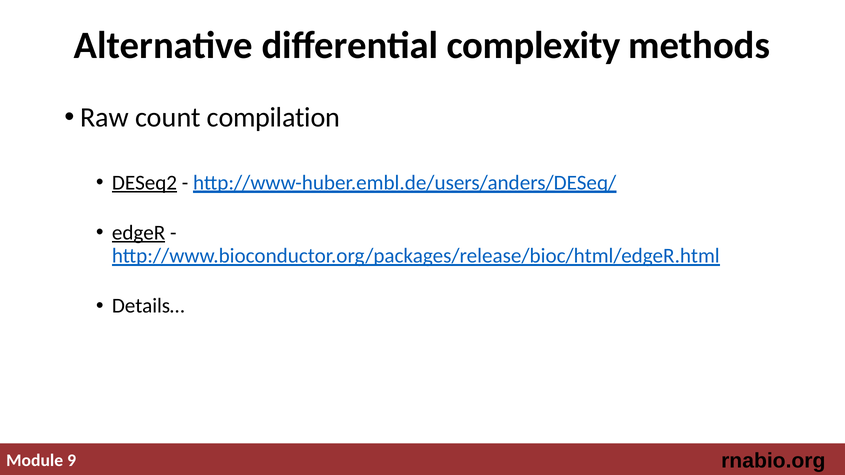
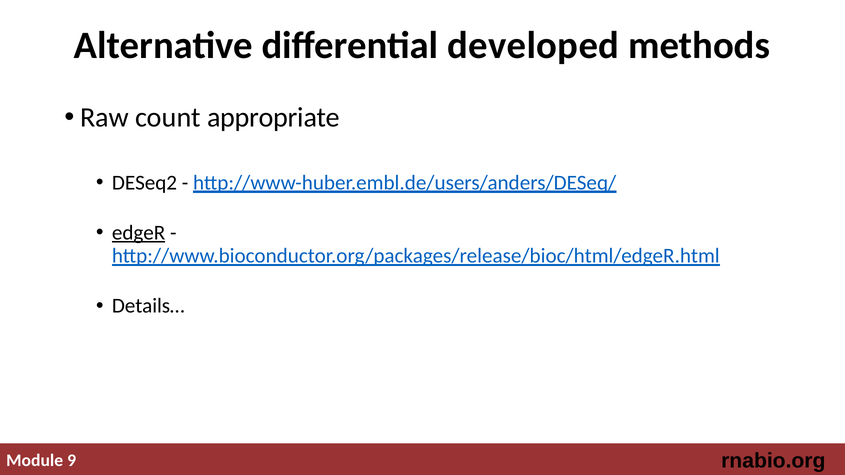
complexity: complexity -> developed
compilation: compilation -> appropriate
DESeq2 underline: present -> none
